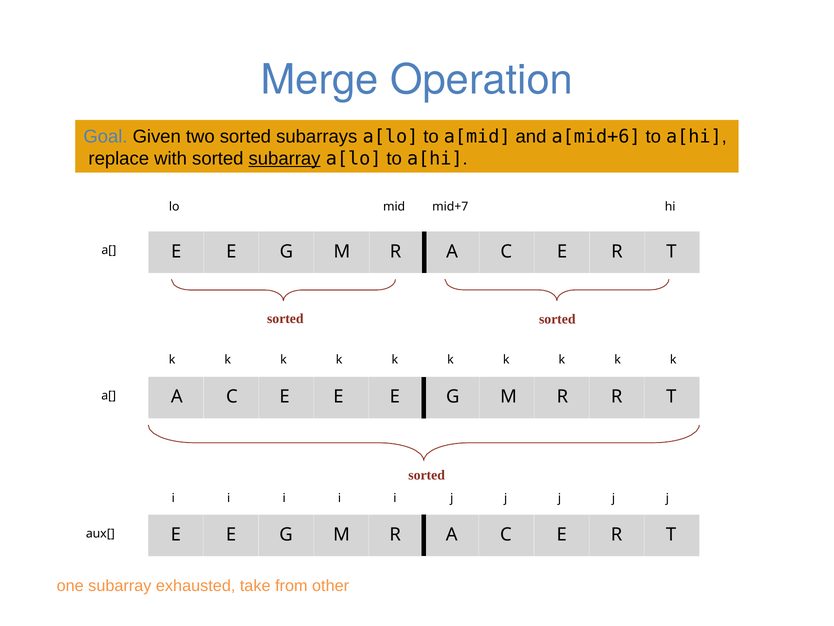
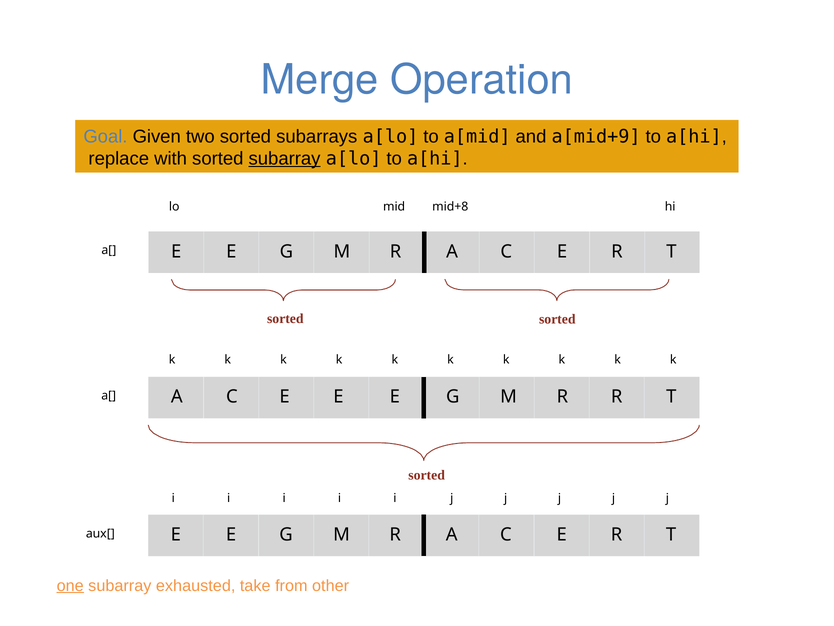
a[mid+6: a[mid+6 -> a[mid+9
mid+7: mid+7 -> mid+8
one underline: none -> present
